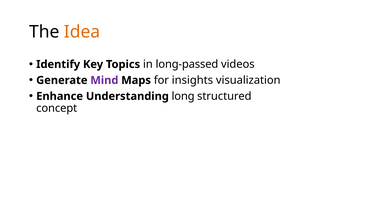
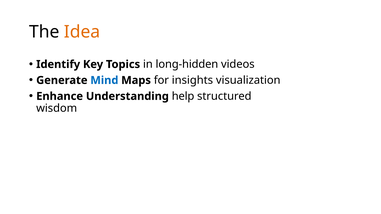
long-passed: long-passed -> long-hidden
Mind colour: purple -> blue
long: long -> help
concept: concept -> wisdom
